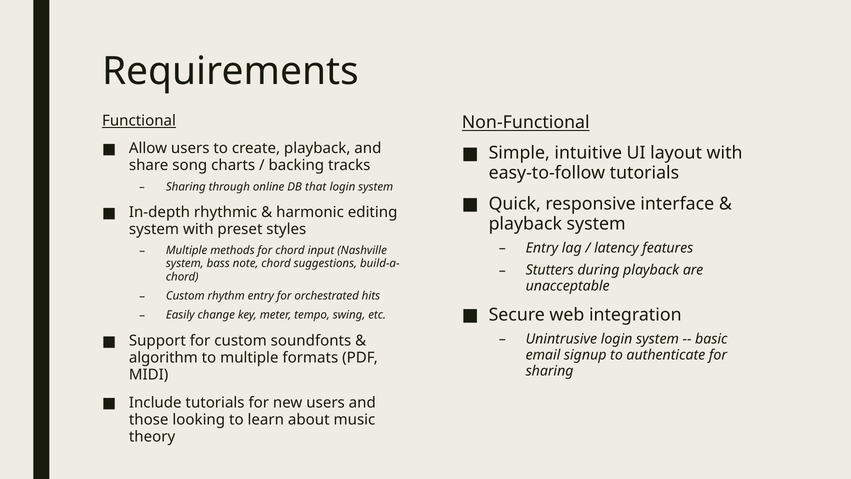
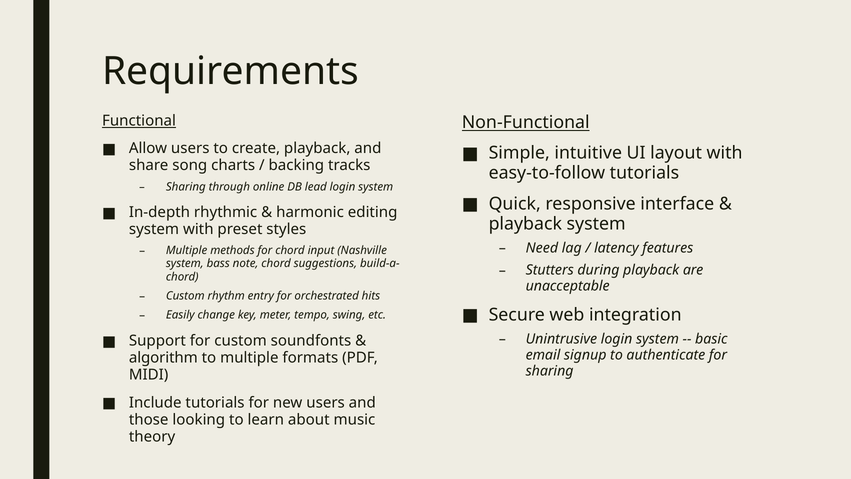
that: that -> lead
Entry at (542, 248): Entry -> Need
